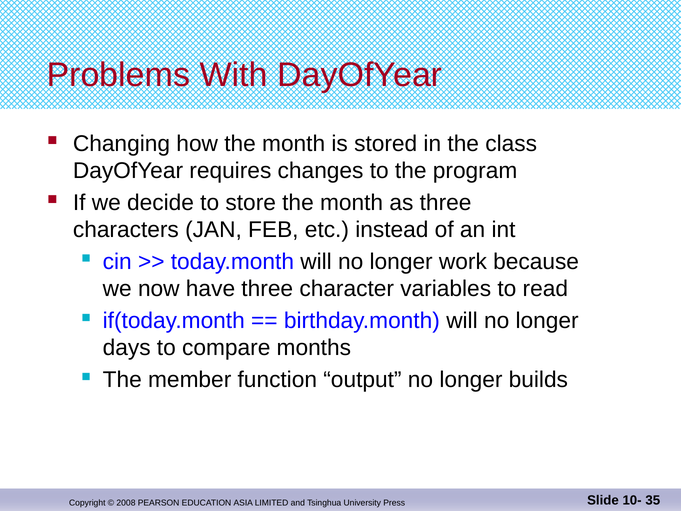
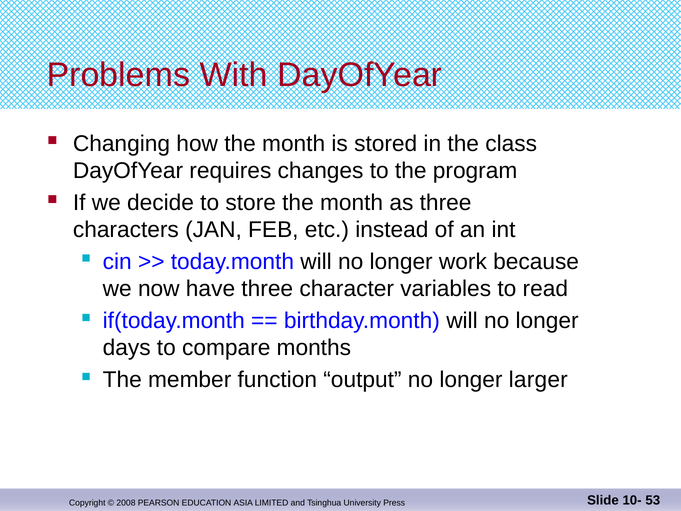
builds: builds -> larger
35: 35 -> 53
